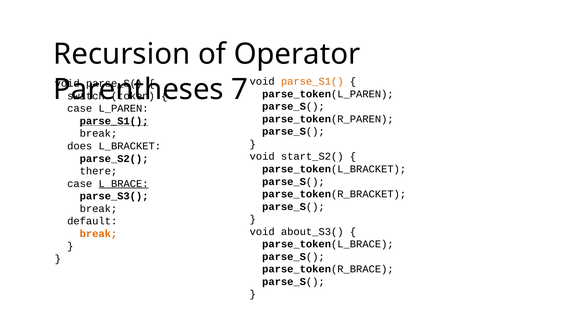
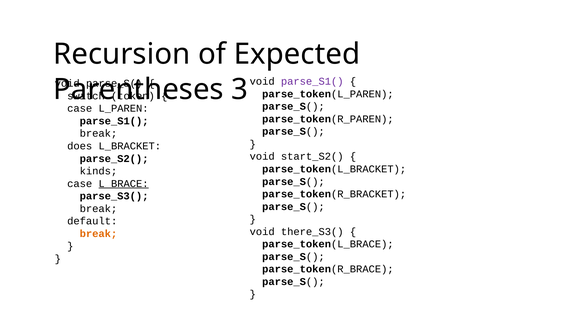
Operator: Operator -> Expected
parse_S1( at (312, 81) colour: orange -> purple
7: 7 -> 3
parse_S1( at (114, 121) underline: present -> none
there: there -> kinds
about_S3(: about_S3( -> there_S3(
